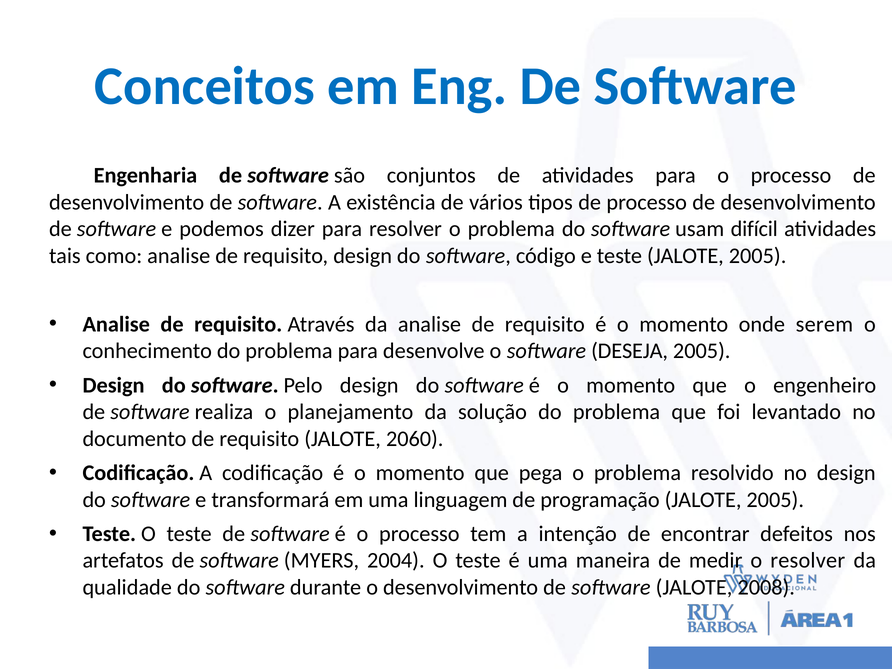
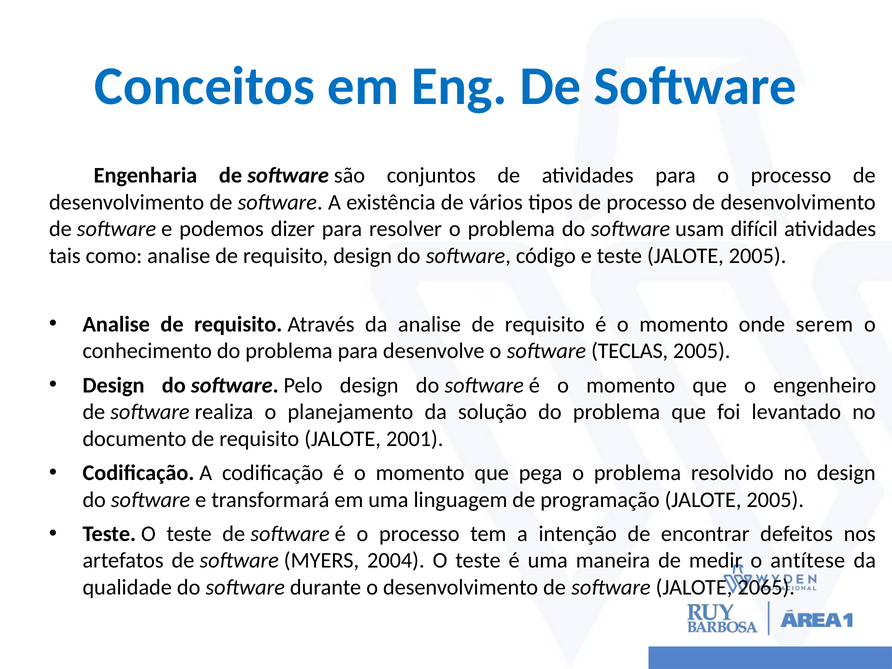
DESEJA: DESEJA -> TECLAS
2060: 2060 -> 2001
o resolver: resolver -> antítese
2008: 2008 -> 2065
